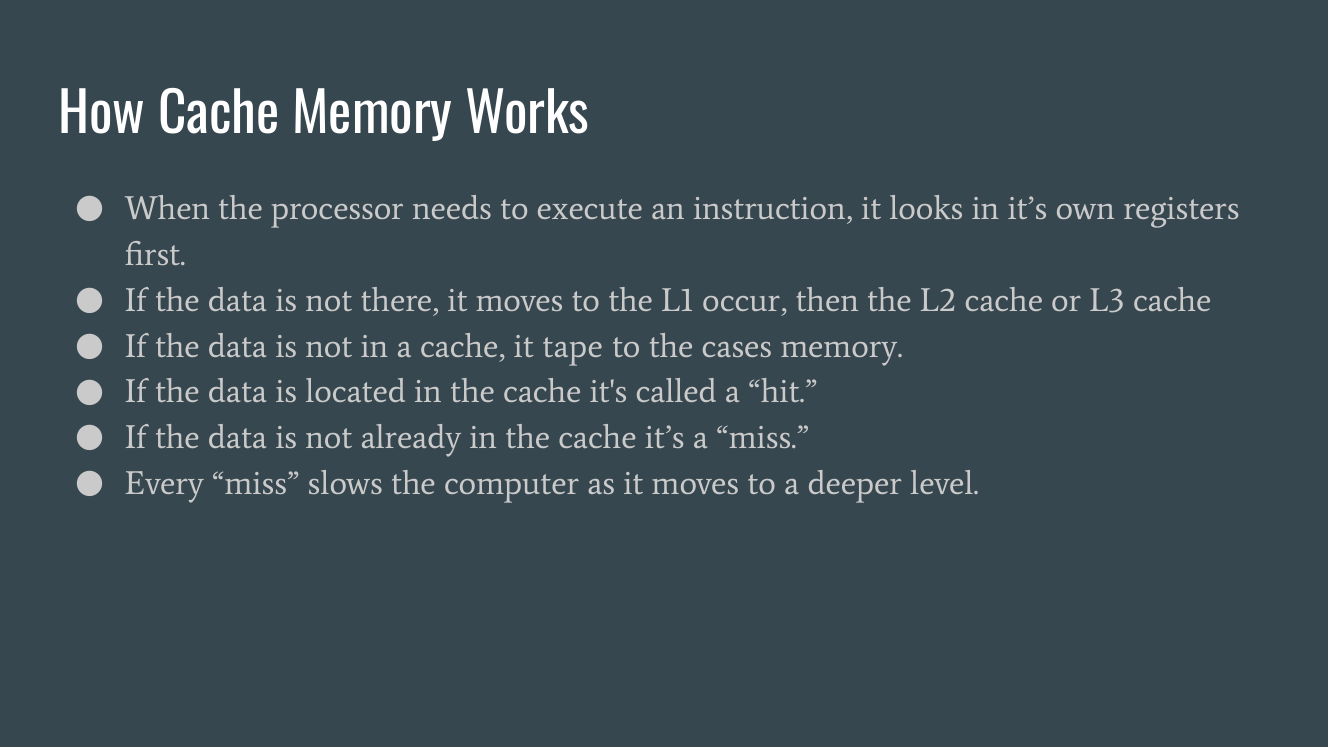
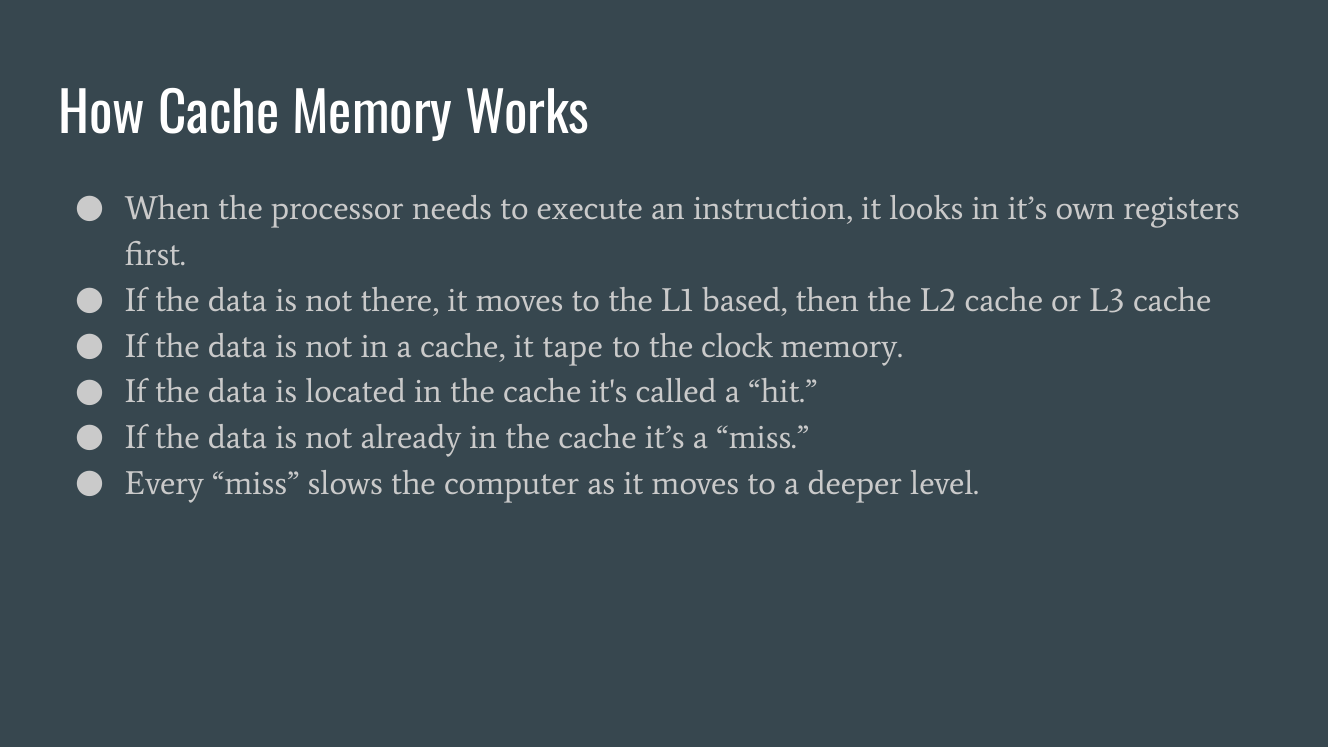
occur: occur -> based
cases: cases -> clock
